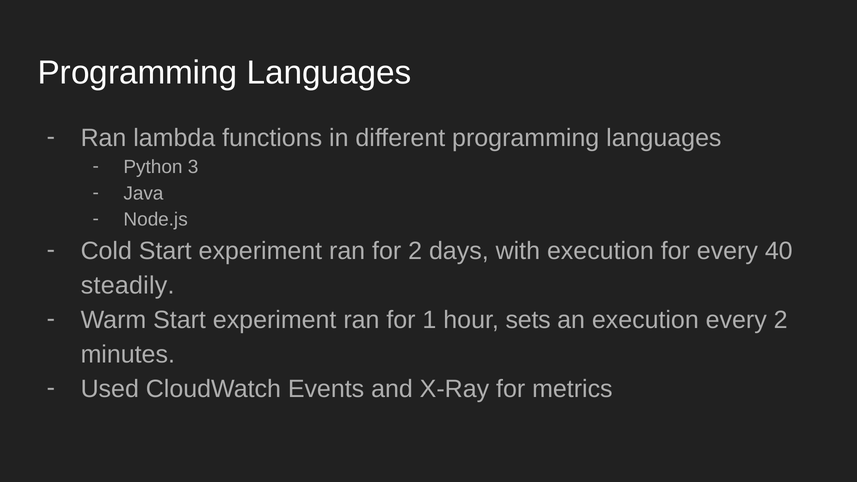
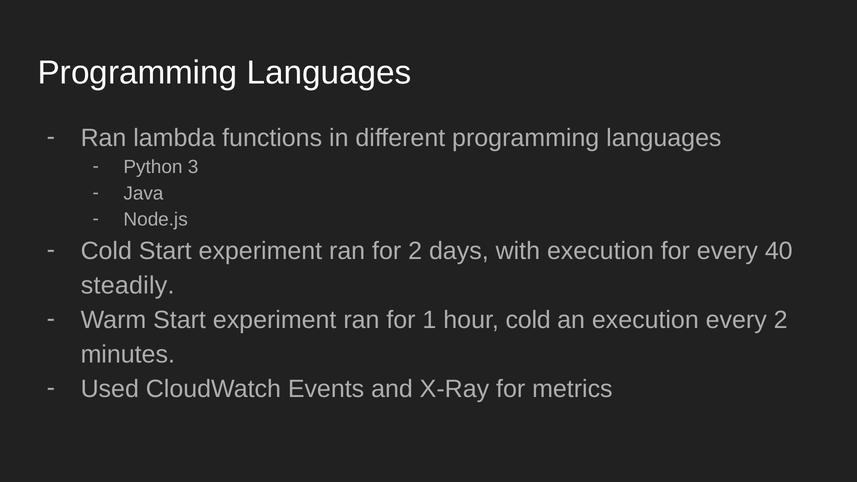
hour sets: sets -> cold
